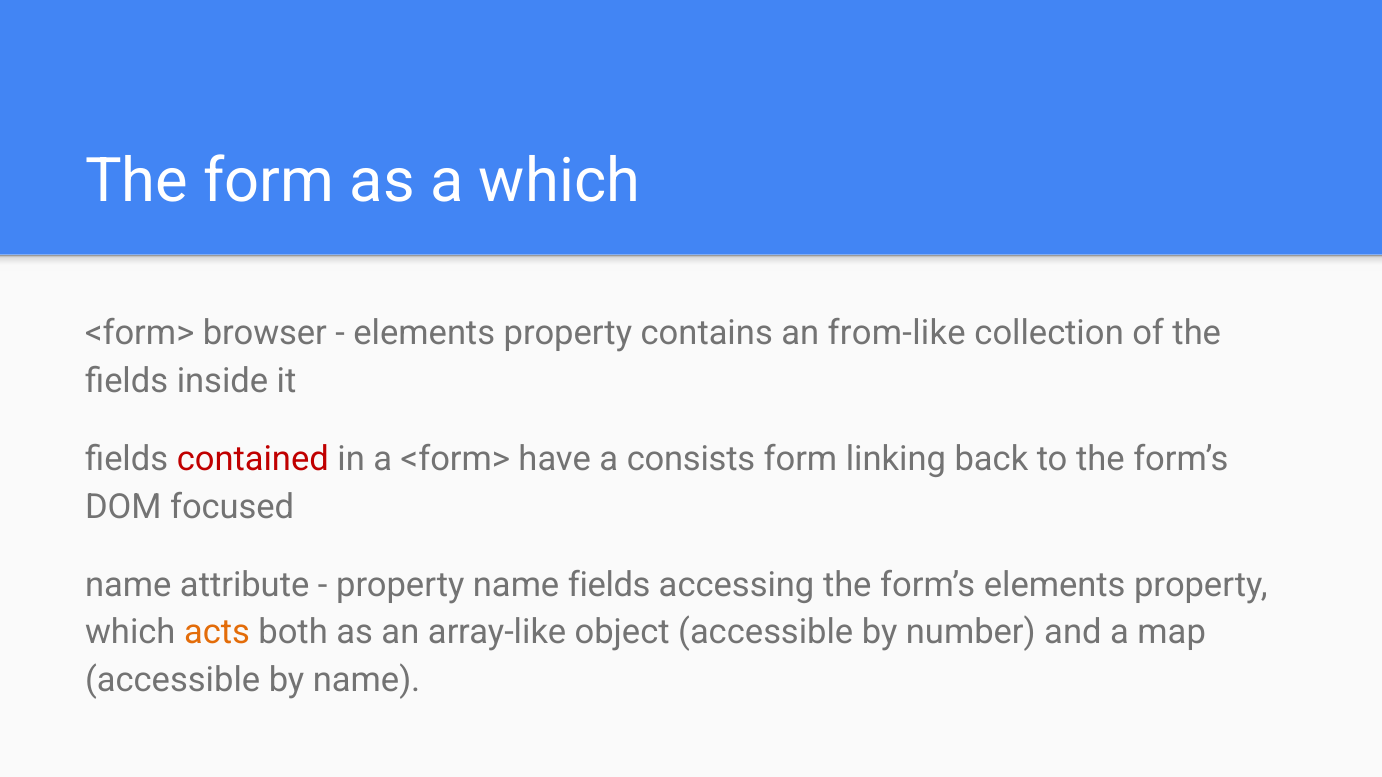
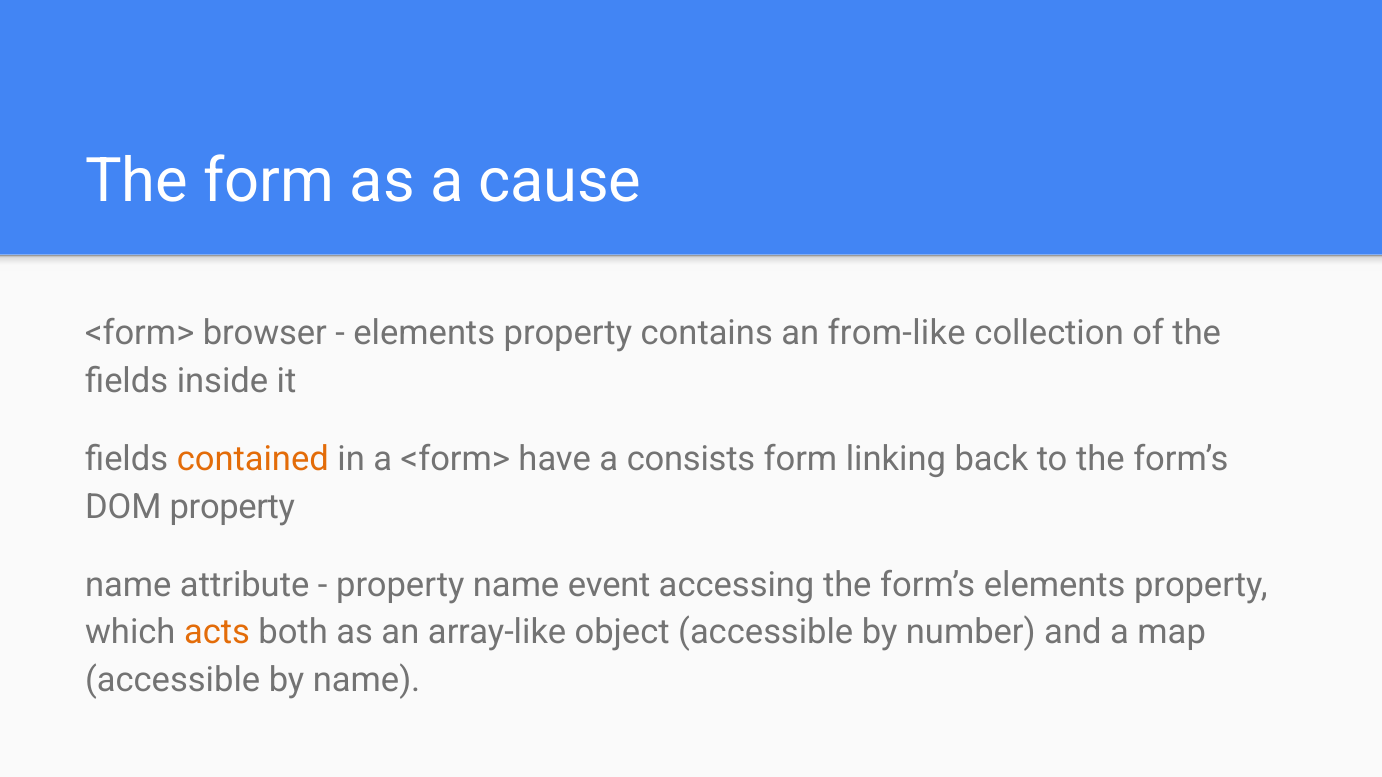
a which: which -> cause
contained colour: red -> orange
DOM focused: focused -> property
name fields: fields -> event
